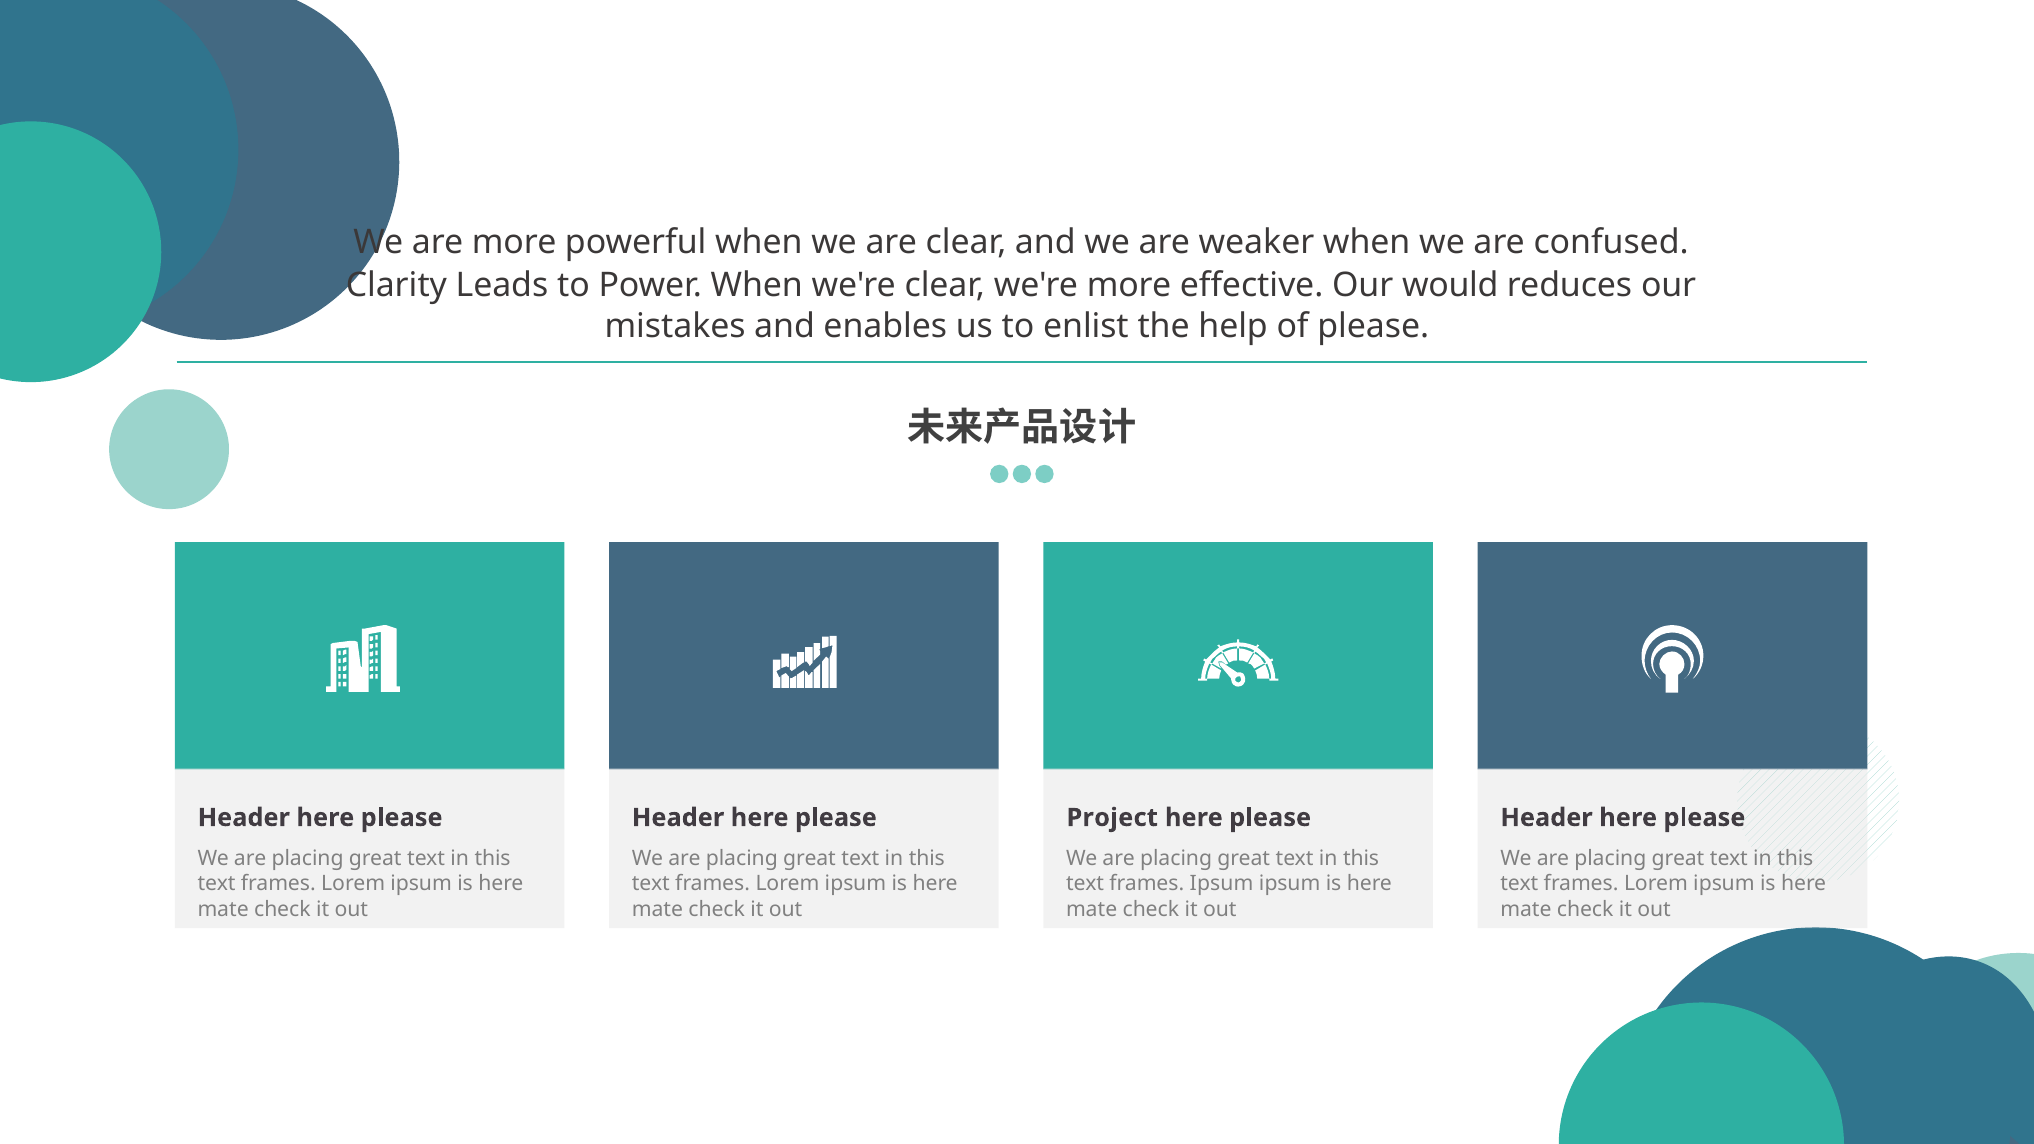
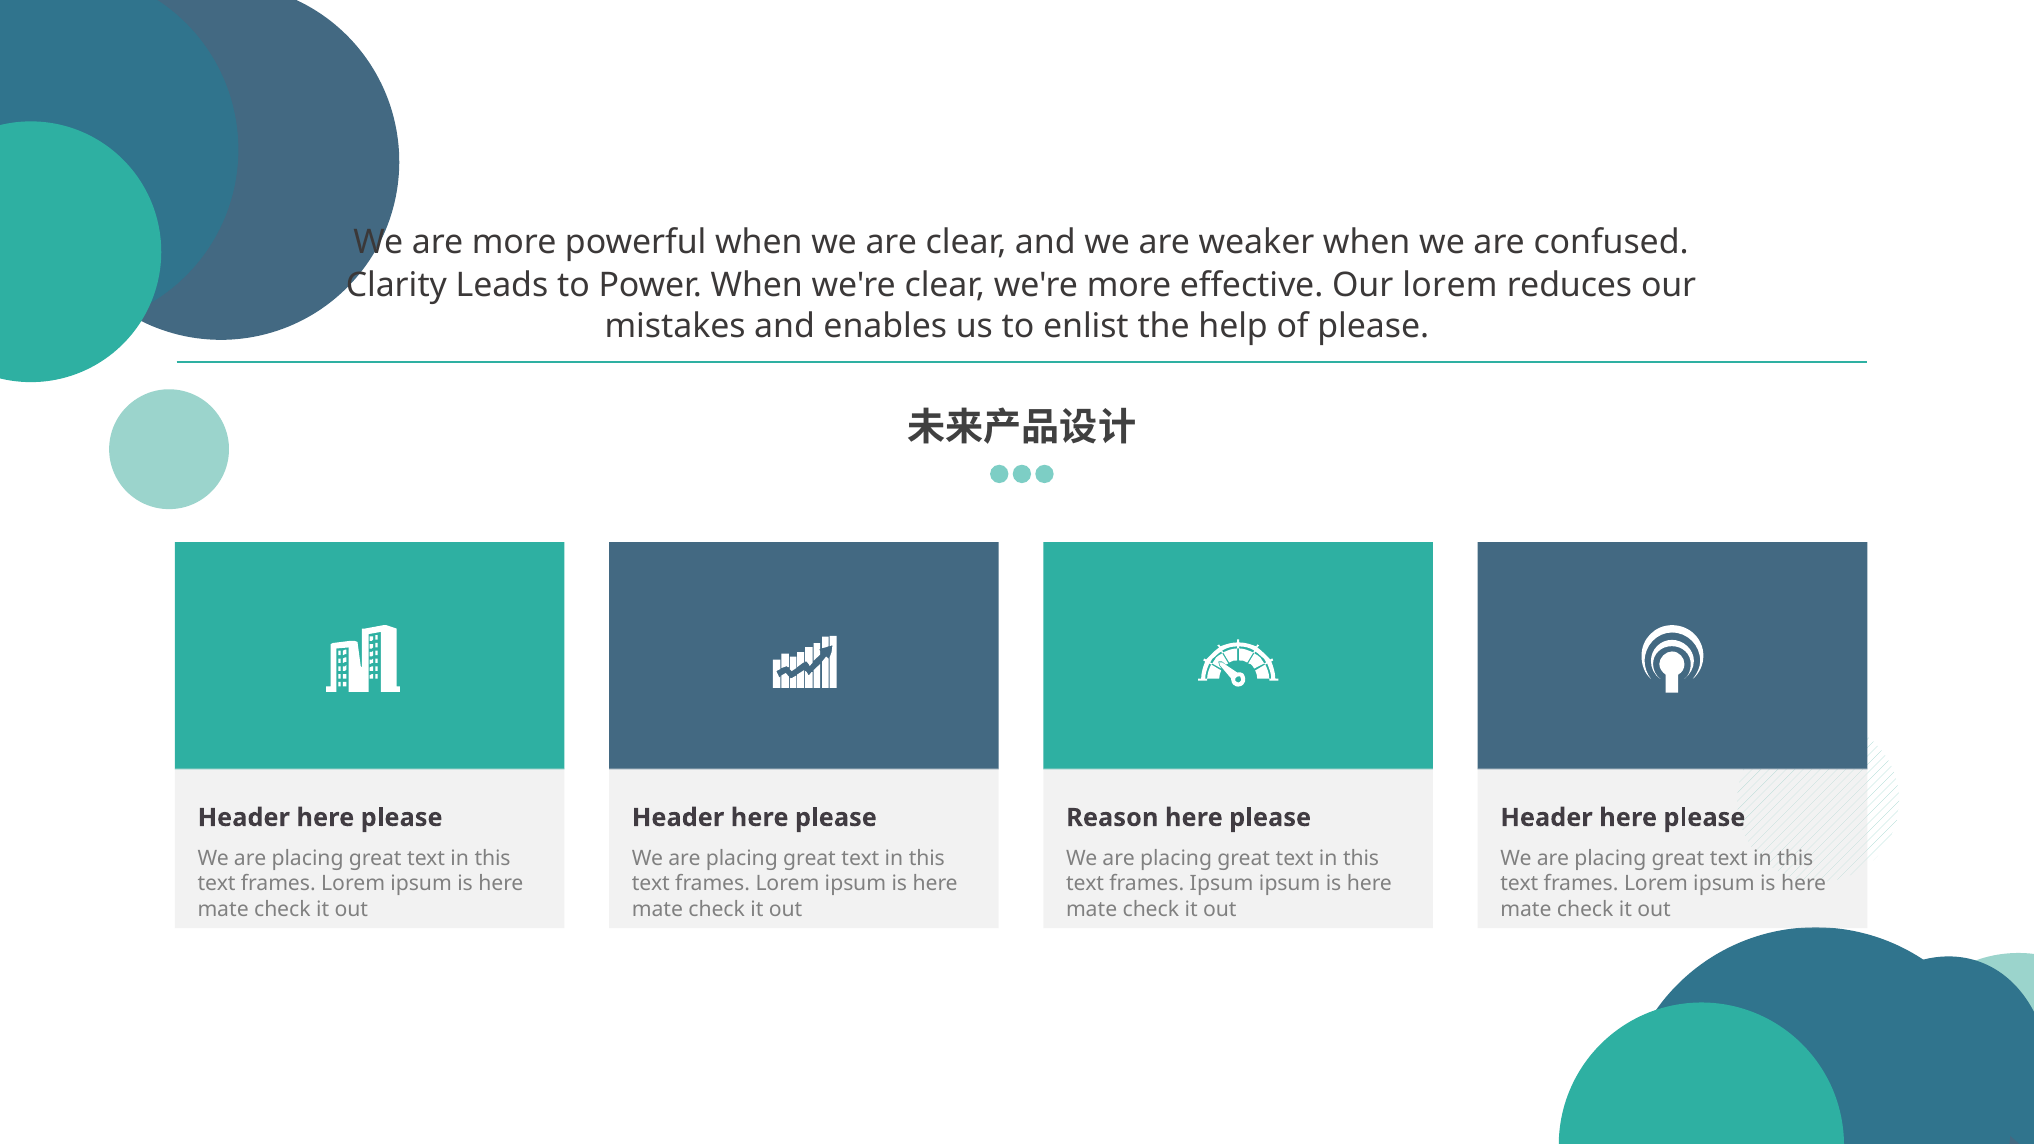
Our would: would -> lorem
Project: Project -> Reason
